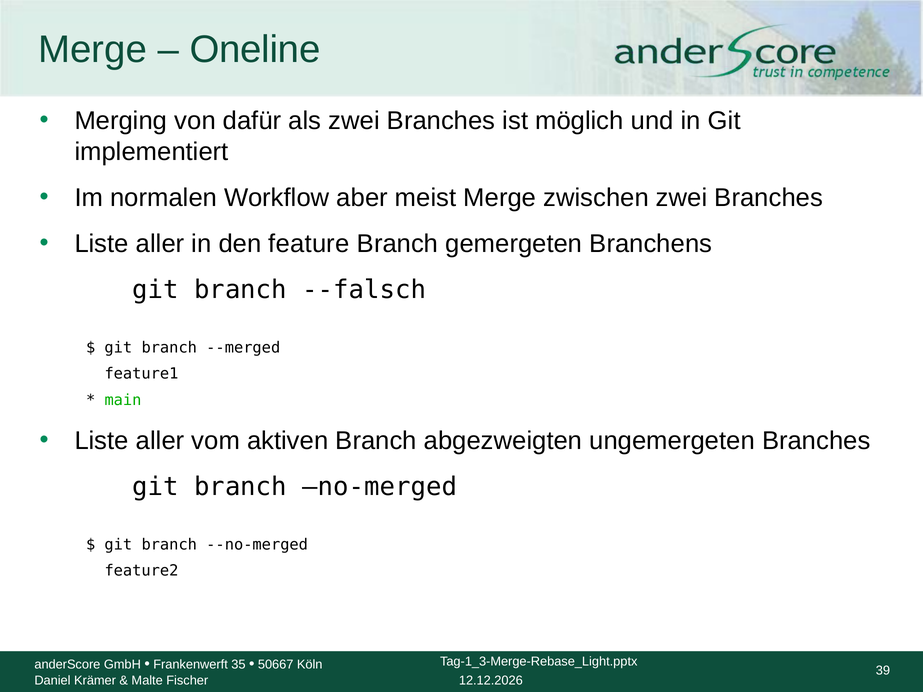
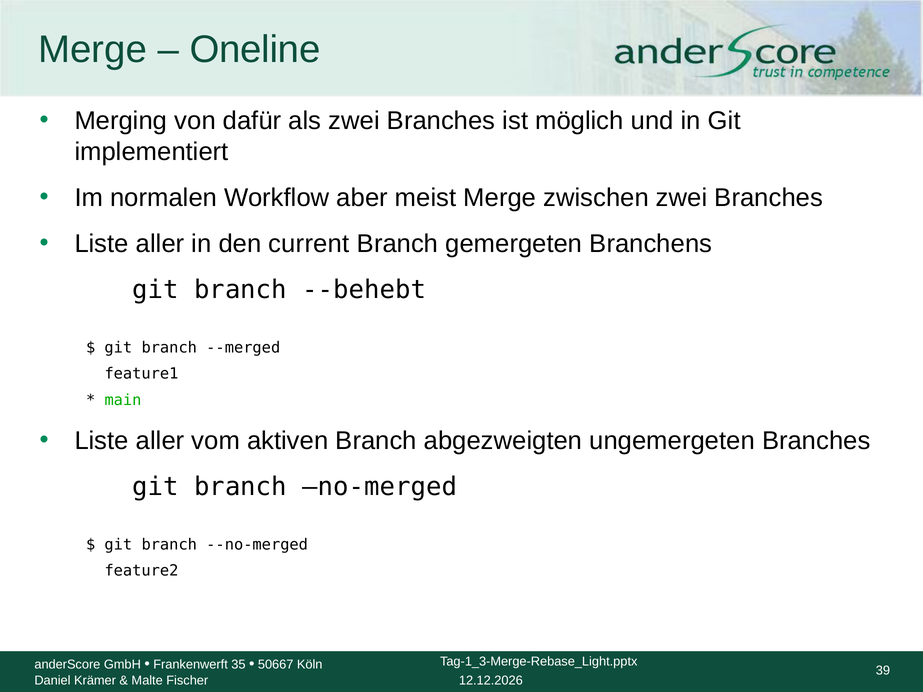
feature: feature -> current
--falsch: --falsch -> --behebt
